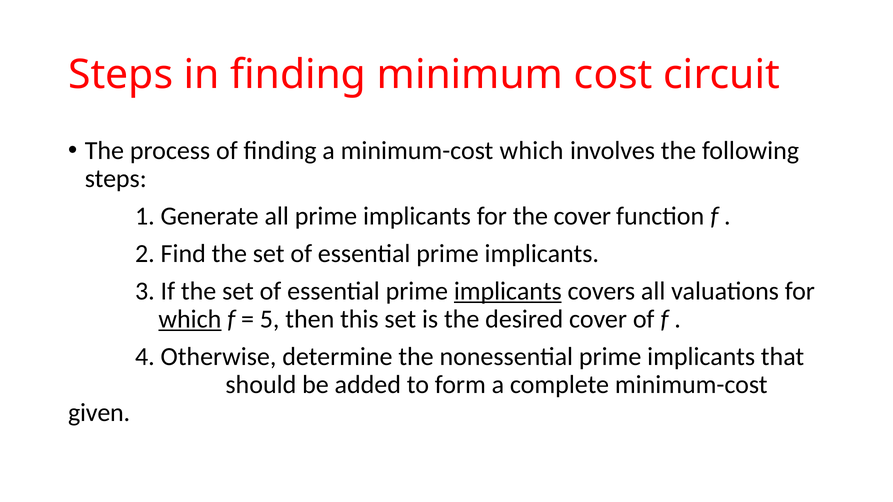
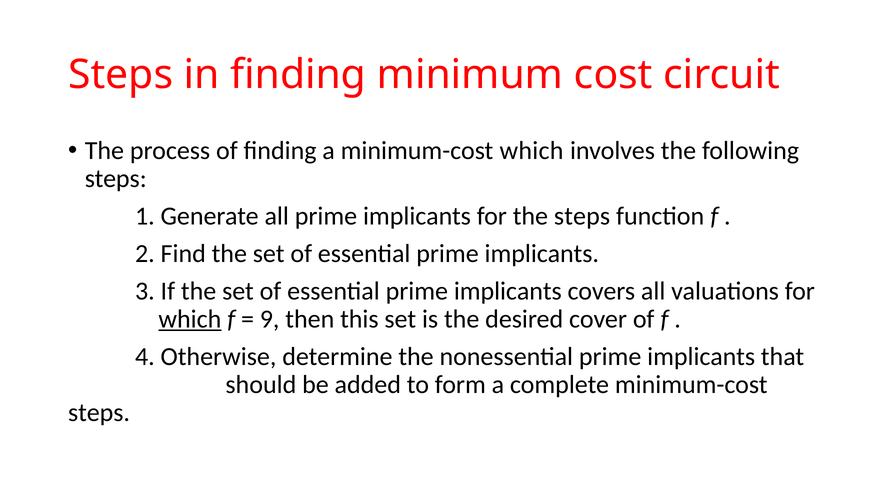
the cover: cover -> steps
implicants at (508, 291) underline: present -> none
5: 5 -> 9
given at (99, 413): given -> steps
